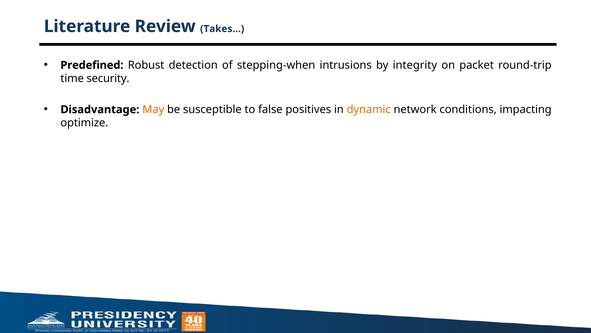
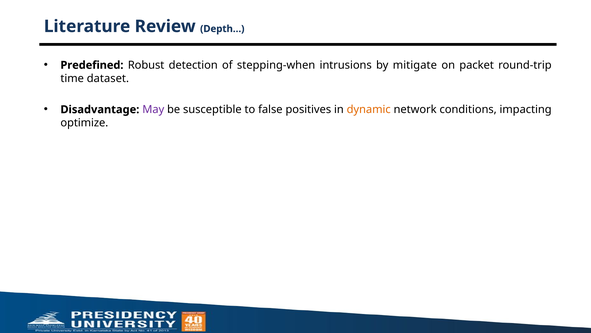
Takes…: Takes… -> Depth…
integrity: integrity -> mitigate
security: security -> dataset
May colour: orange -> purple
